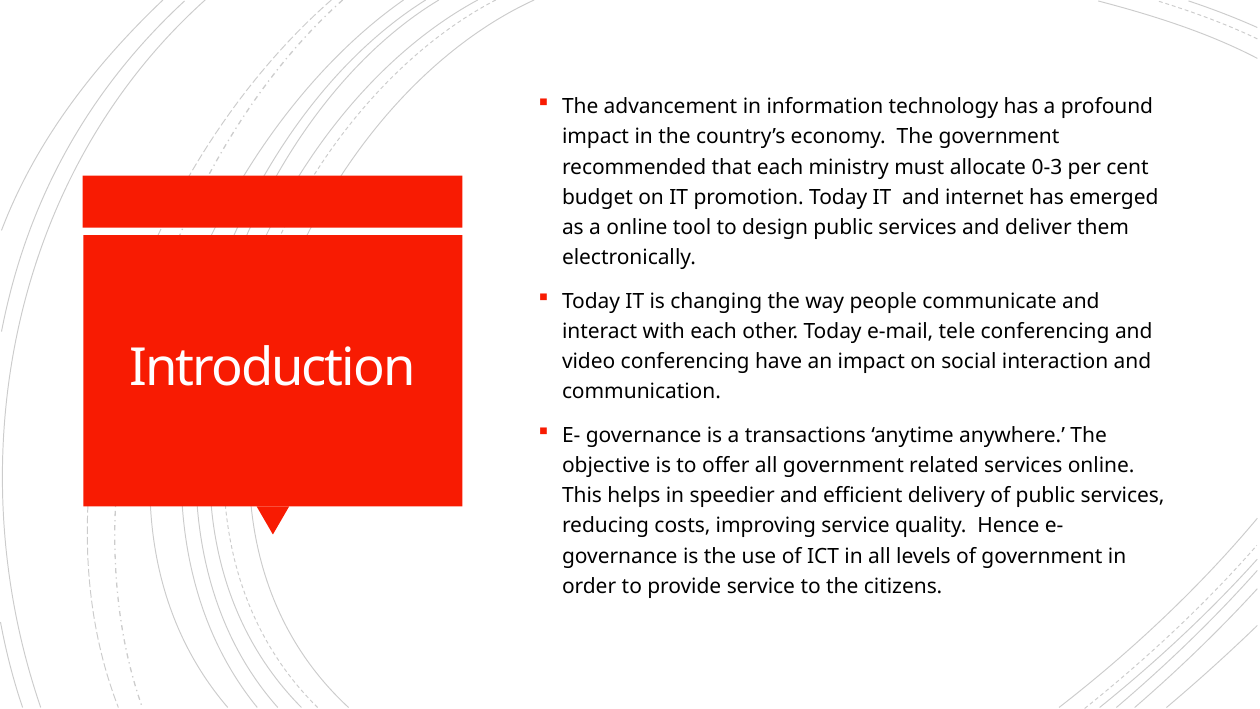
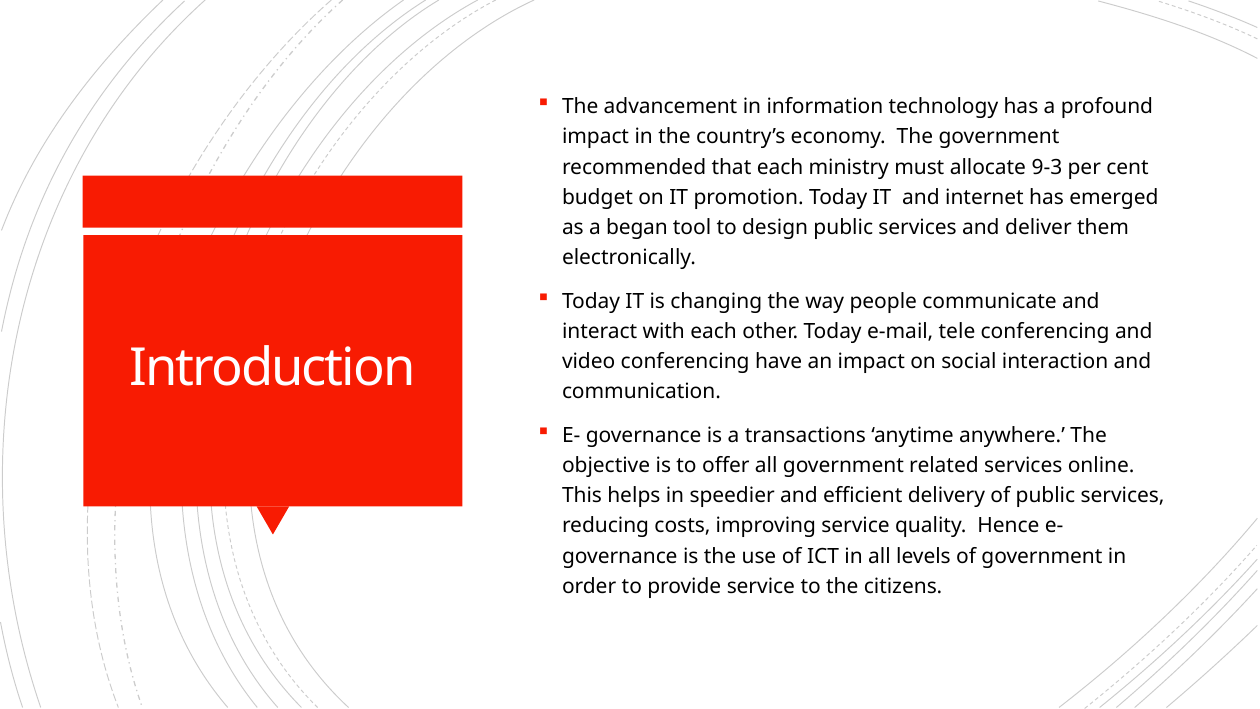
0-3: 0-3 -> 9-3
a online: online -> began
